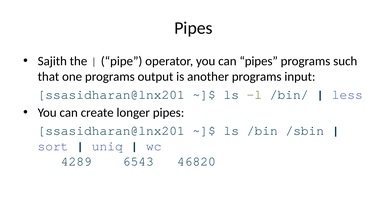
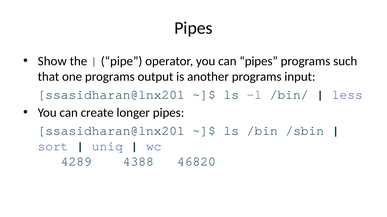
Sajith: Sajith -> Show
6543: 6543 -> 4388
